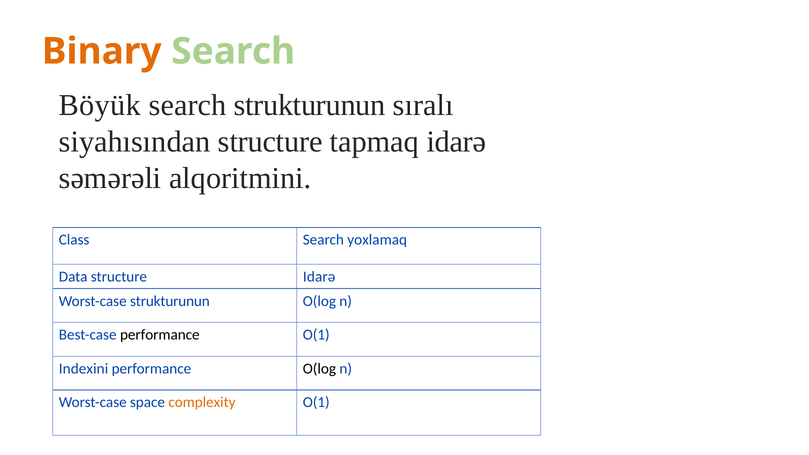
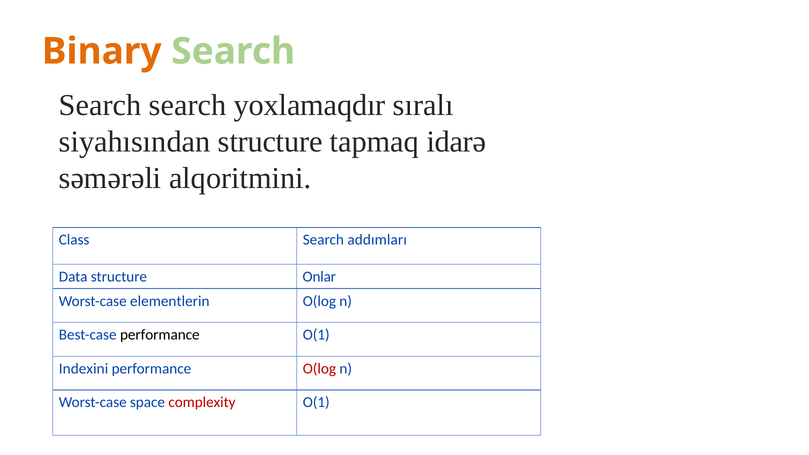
Böyük at (100, 105): Böyük -> Search
search strukturunun: strukturunun -> yoxlamaqdır
yoxlamaq: yoxlamaq -> addımları
structure Idarə: Idarə -> Onlar
Worst-case strukturunun: strukturunun -> elementlerin
O(log at (319, 369) colour: black -> red
complexity colour: orange -> red
